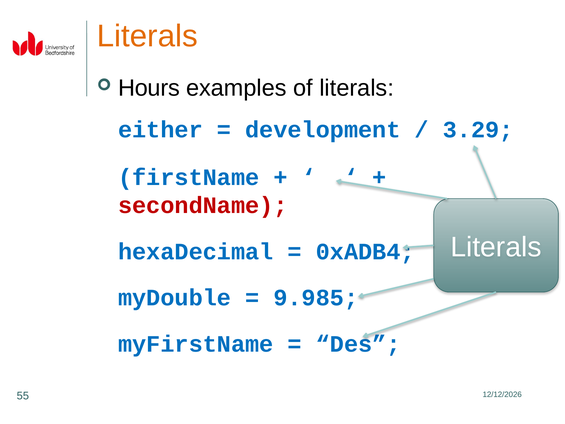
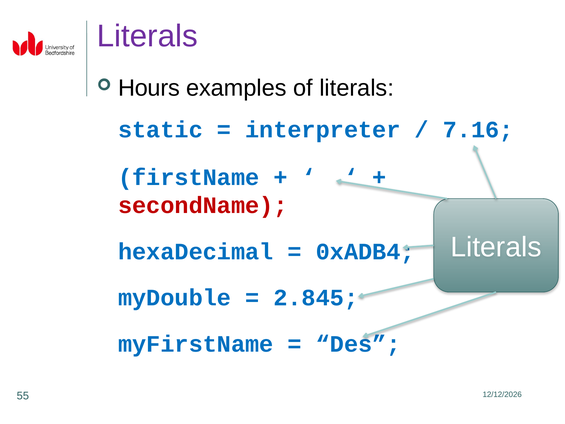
Literals at (147, 36) colour: orange -> purple
either: either -> static
development: development -> interpreter
3.29: 3.29 -> 7.16
9.985: 9.985 -> 2.845
